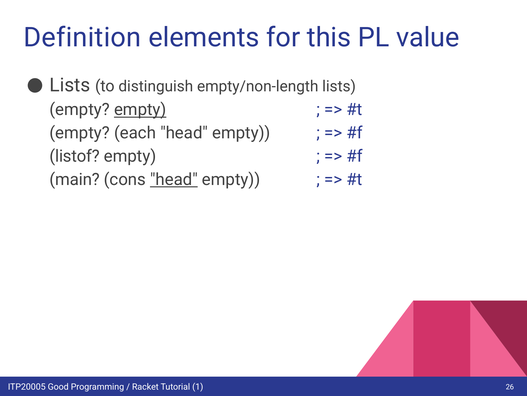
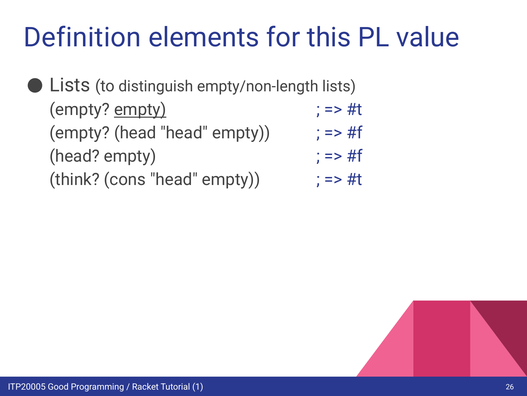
each at (135, 133): each -> head
listof at (75, 156): listof -> head
main: main -> think
head at (174, 179) underline: present -> none
